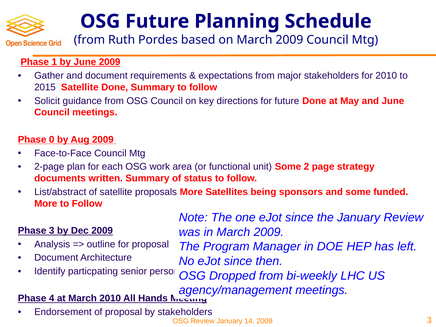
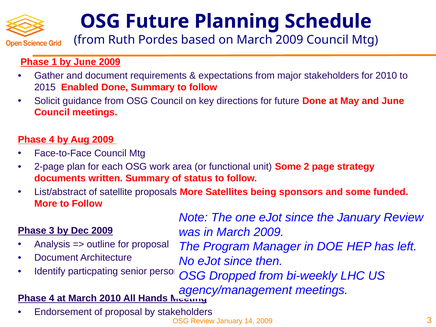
2015 Satellite: Satellite -> Enabled
0 at (52, 140): 0 -> 4
